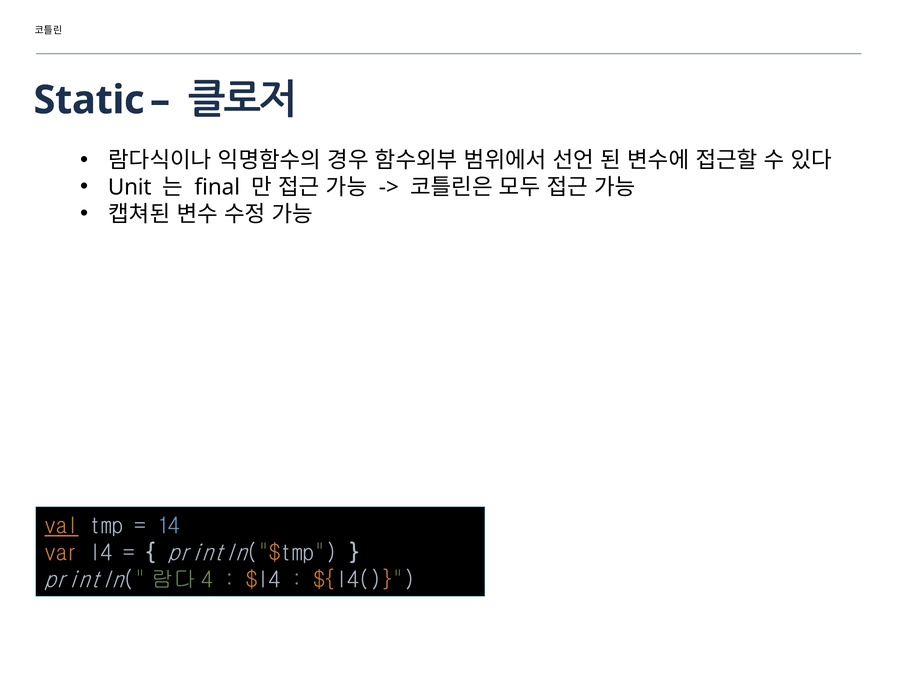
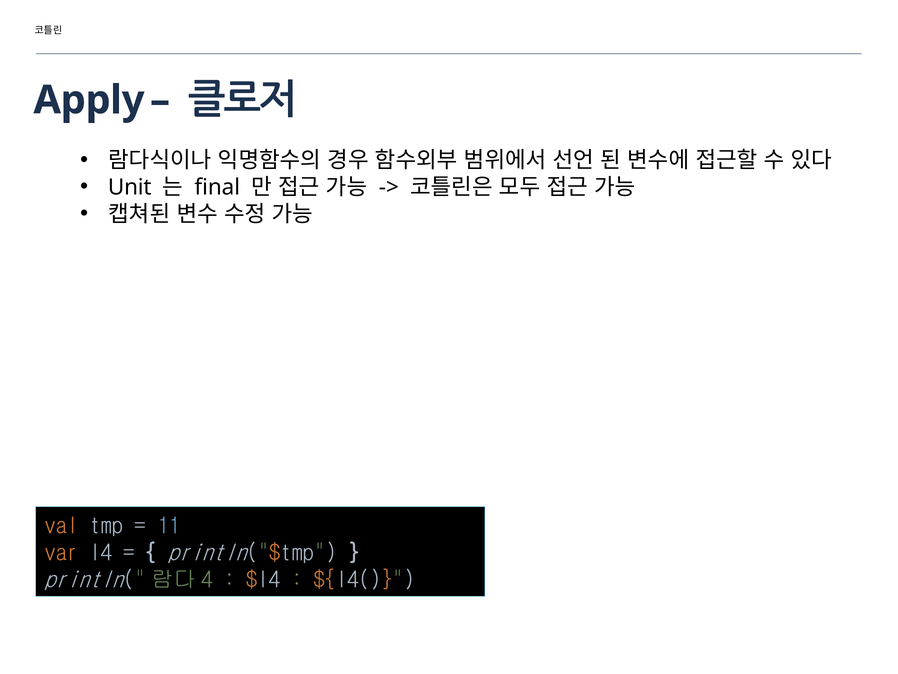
Static: Static -> Apply
val underline: present -> none
14: 14 -> 11
